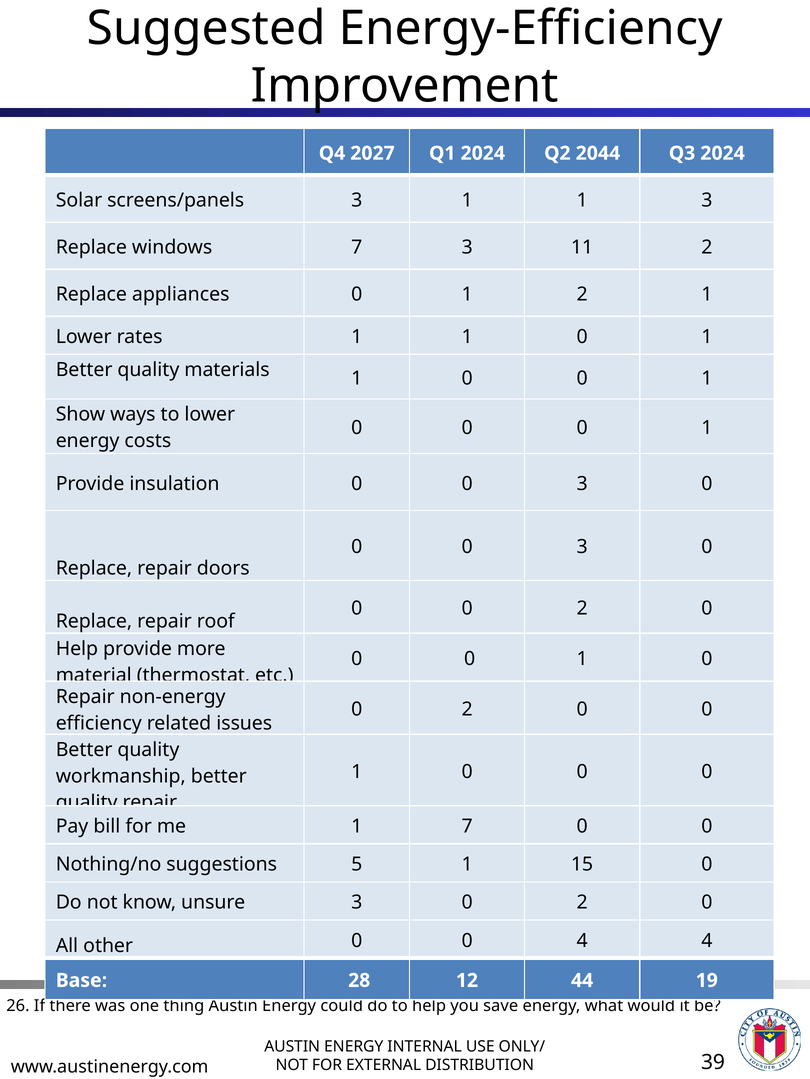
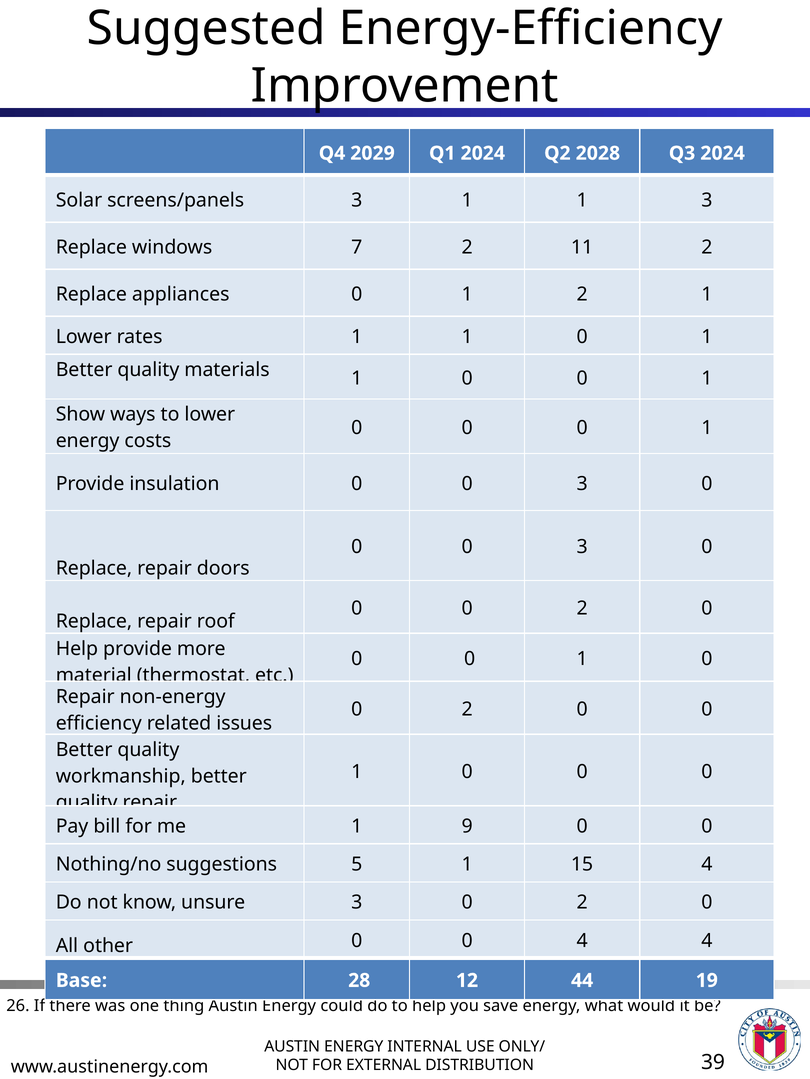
2027: 2027 -> 2029
2044: 2044 -> 2028
7 3: 3 -> 2
1 7: 7 -> 9
15 0: 0 -> 4
